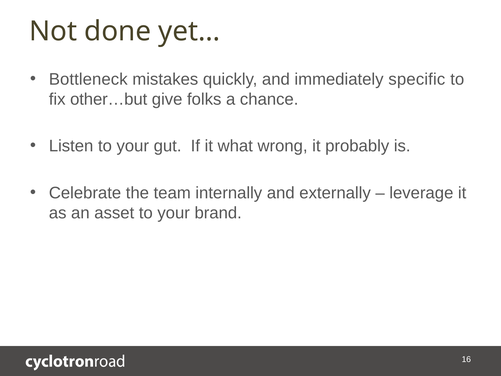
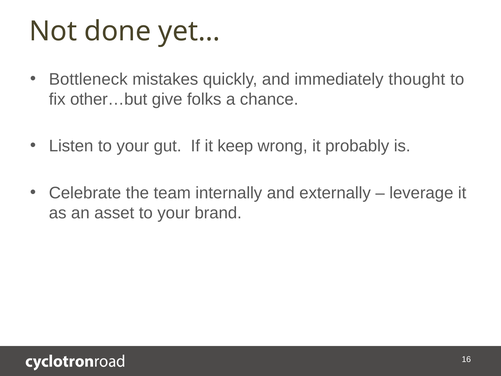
specific: specific -> thought
what: what -> keep
